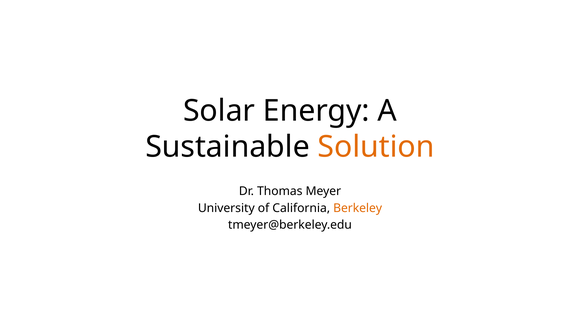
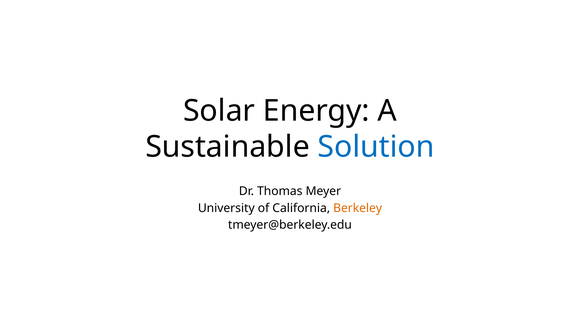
Solution colour: orange -> blue
